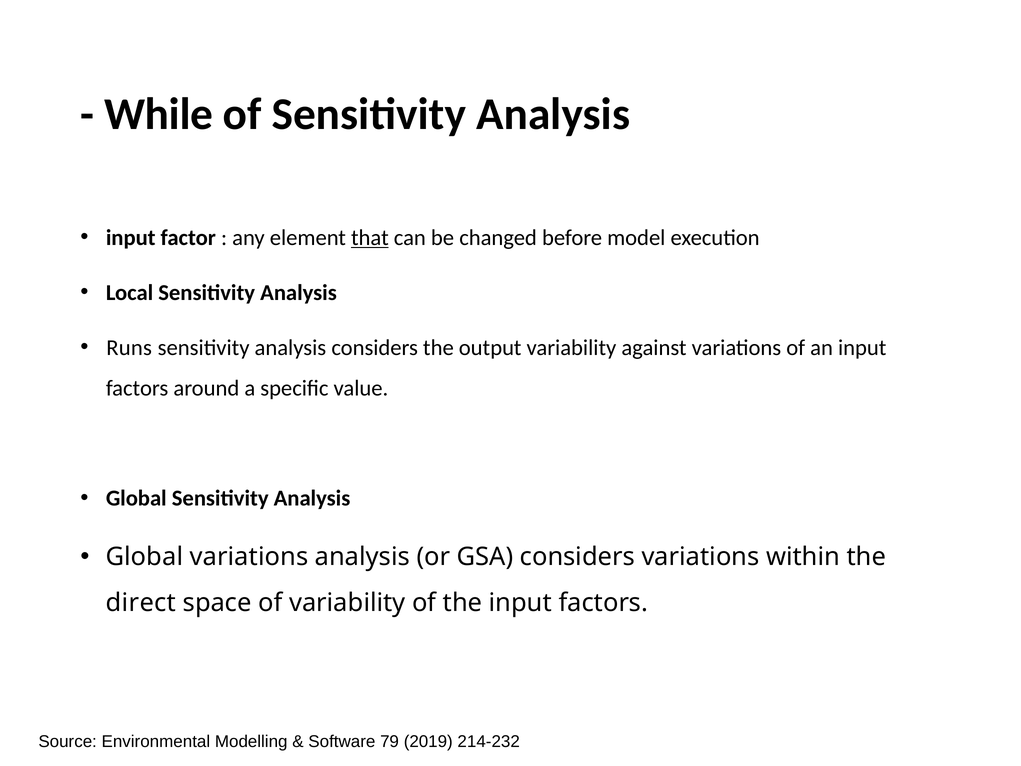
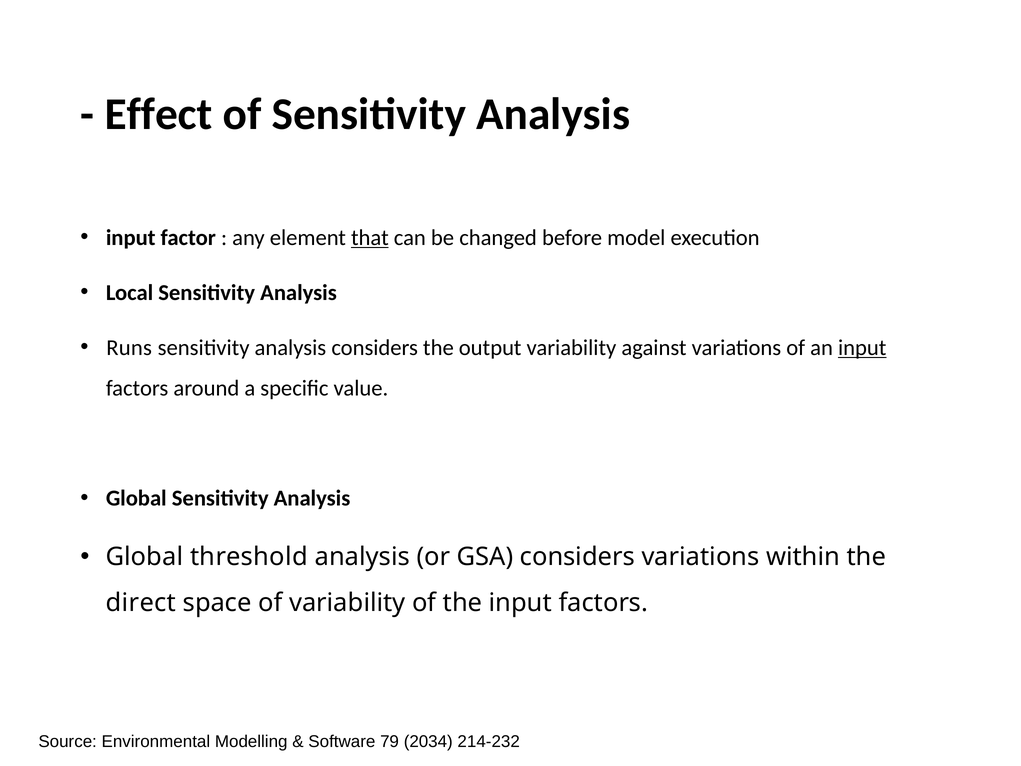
While: While -> Effect
input at (862, 348) underline: none -> present
Global variations: variations -> threshold
2019: 2019 -> 2034
